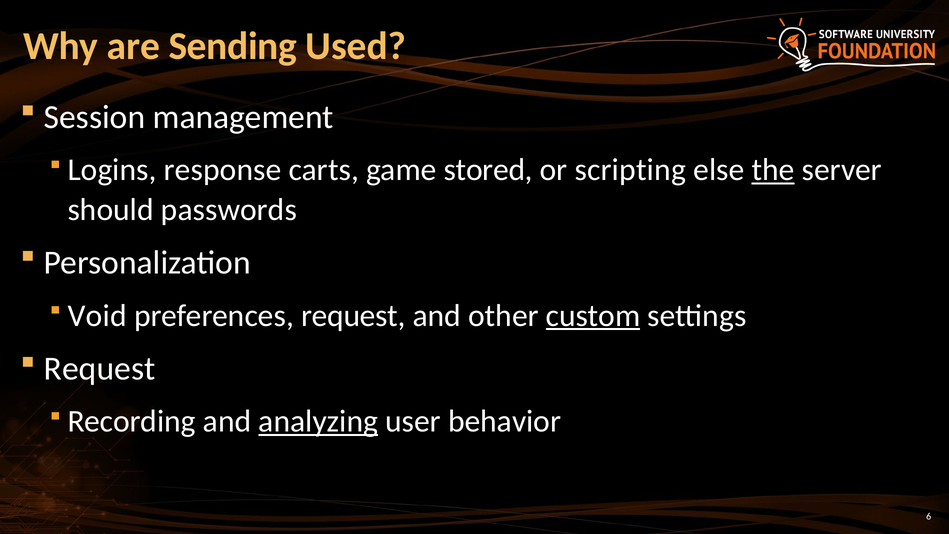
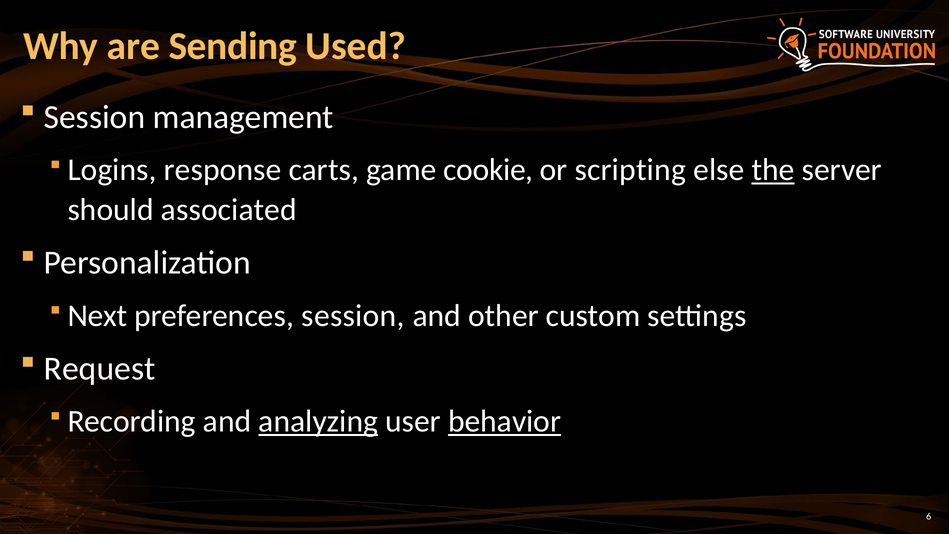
stored: stored -> cookie
passwords: passwords -> associated
Void: Void -> Next
preferences request: request -> session
custom underline: present -> none
behavior underline: none -> present
